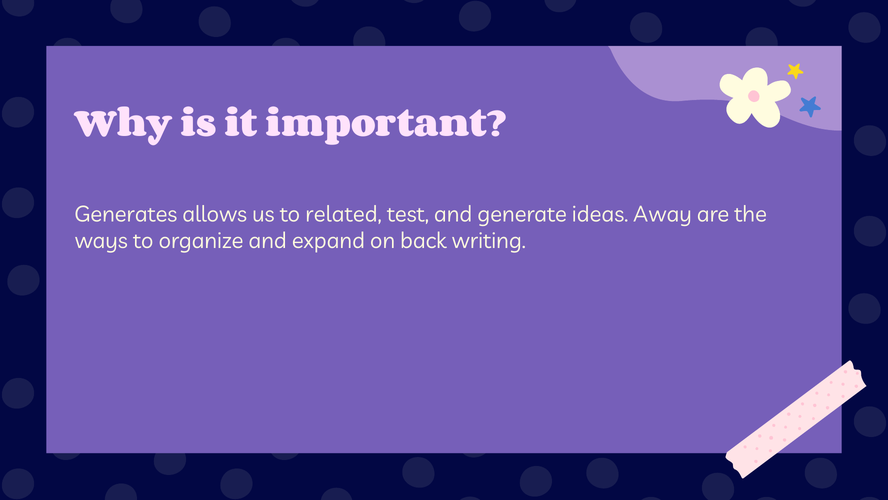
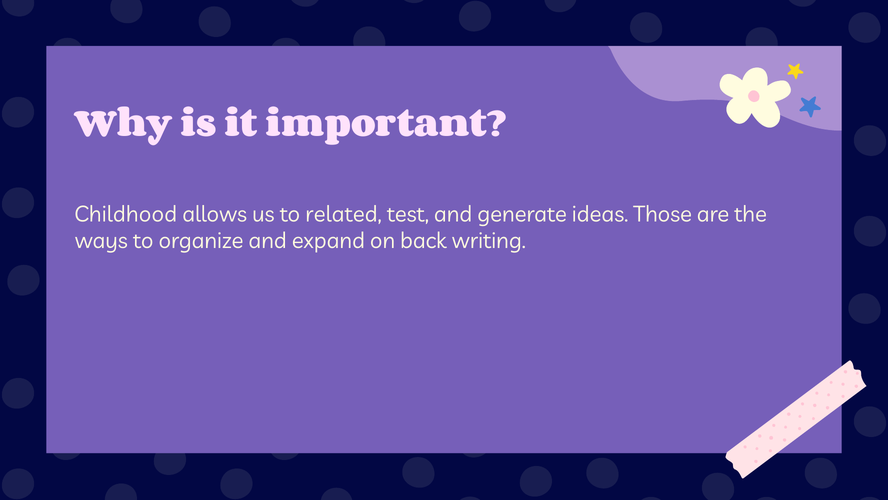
Generates: Generates -> Childhood
Away: Away -> Those
